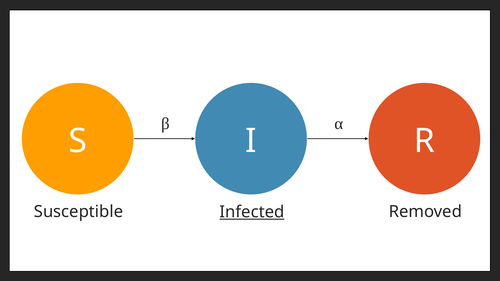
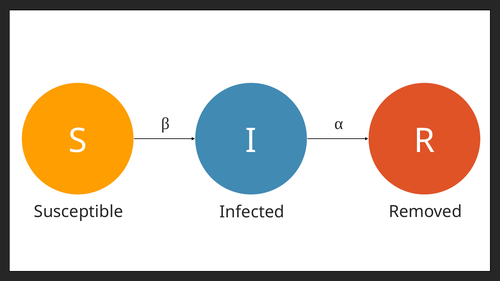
Infected underline: present -> none
